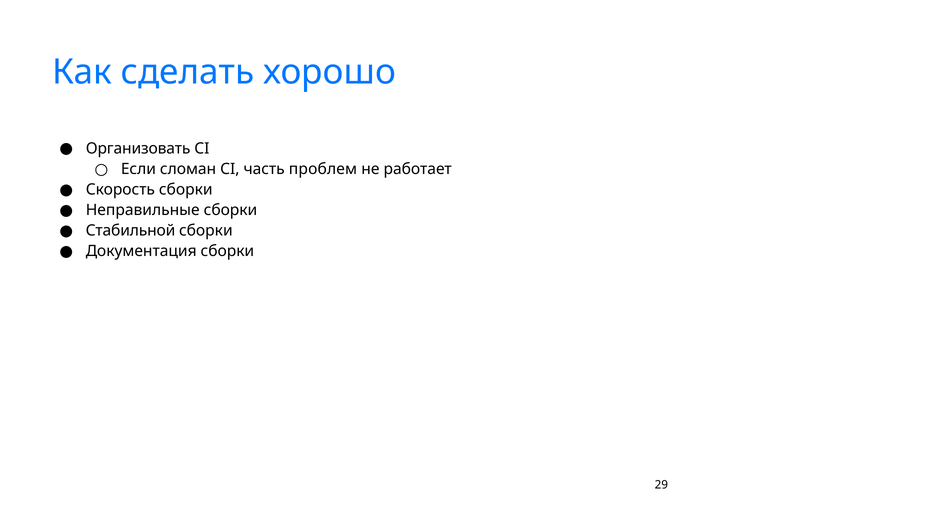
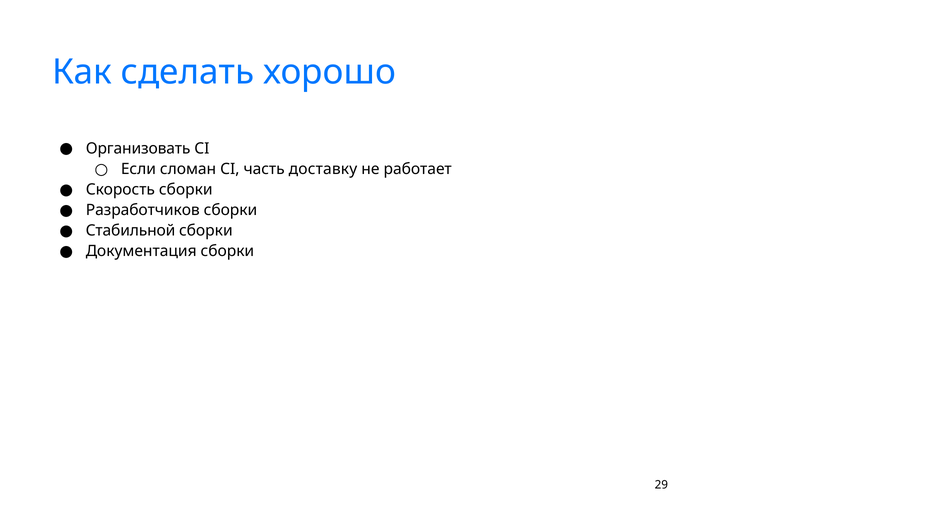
проблем: проблем -> доставку
Неправильные: Неправильные -> Разработчиков
